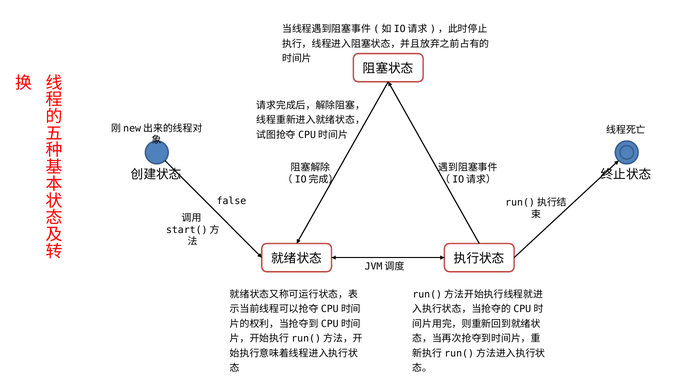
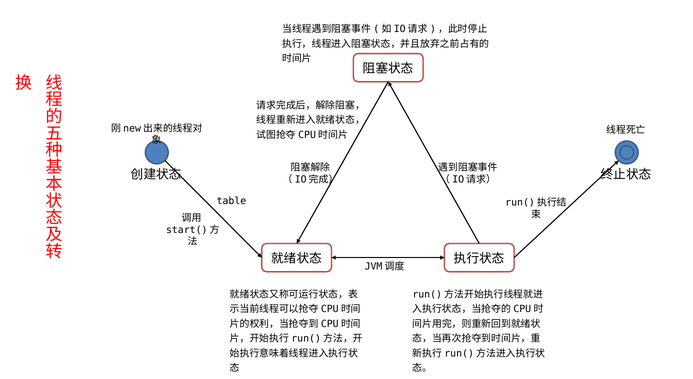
false: false -> table
